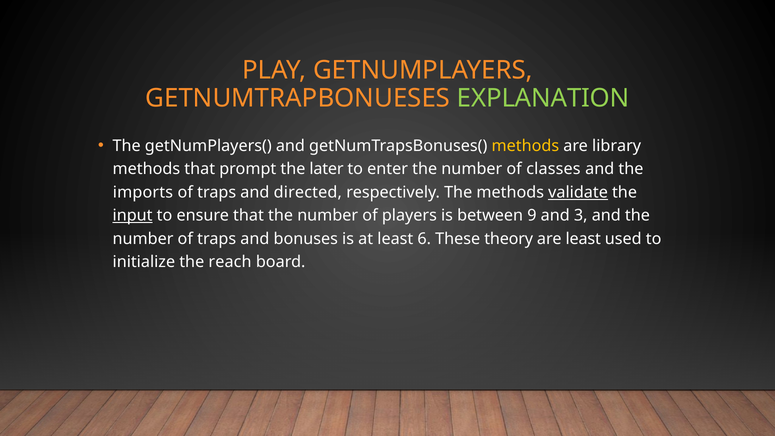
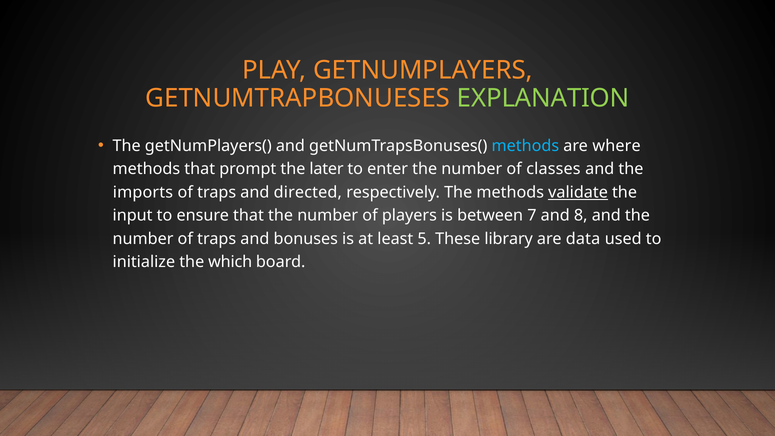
methods at (525, 146) colour: yellow -> light blue
library: library -> where
input underline: present -> none
9: 9 -> 7
3: 3 -> 8
6: 6 -> 5
theory: theory -> library
are least: least -> data
reach: reach -> which
